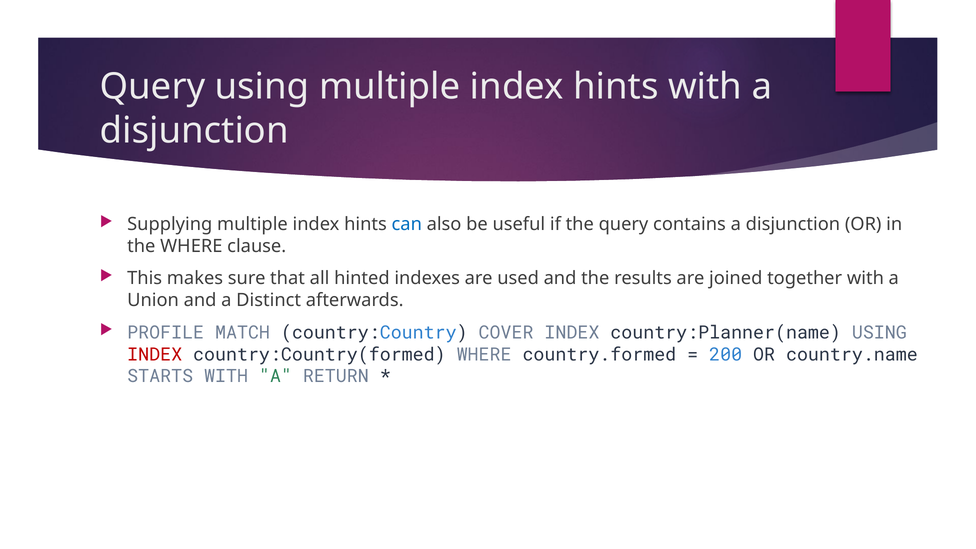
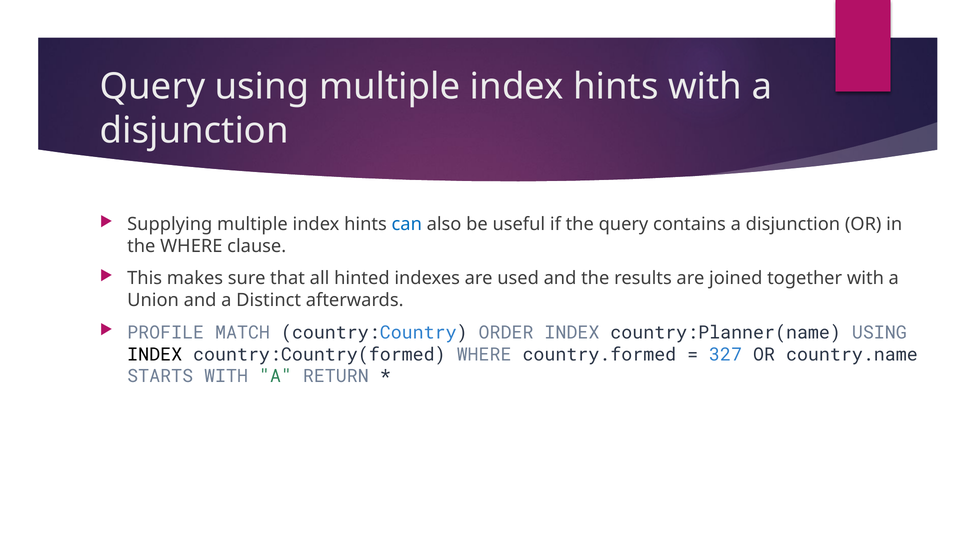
COVER: COVER -> ORDER
INDEX at (155, 354) colour: red -> black
200: 200 -> 327
